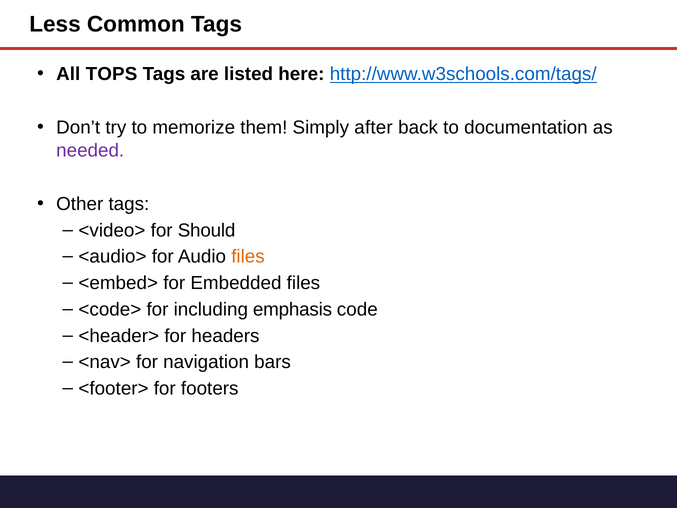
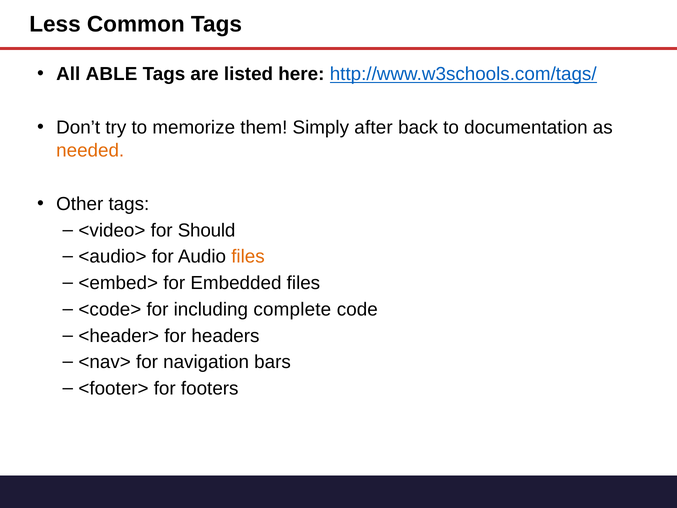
TOPS: TOPS -> ABLE
needed colour: purple -> orange
emphasis: emphasis -> complete
